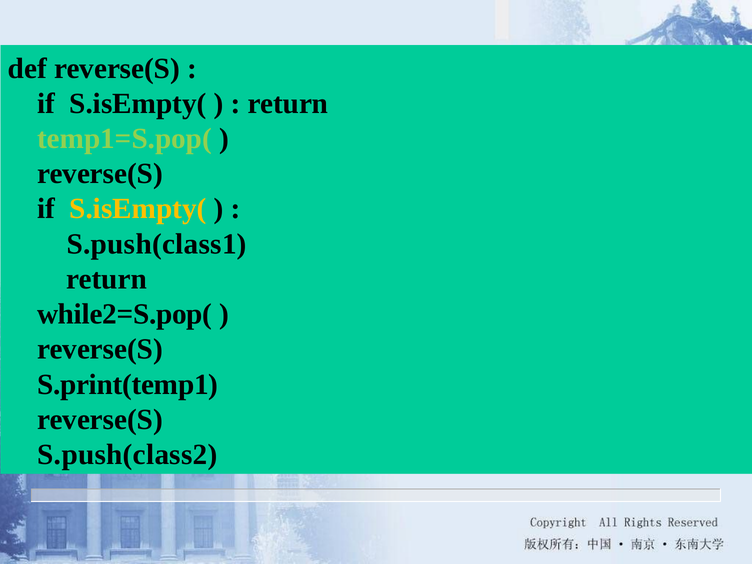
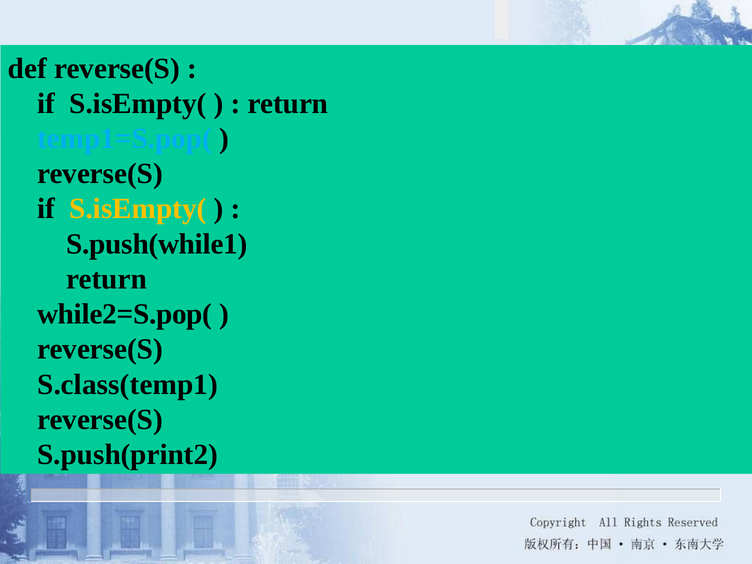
temp1=S.pop( colour: light green -> light blue
S.push(class1: S.push(class1 -> S.push(while1
S.print(temp1: S.print(temp1 -> S.class(temp1
S.push(class2: S.push(class2 -> S.push(print2
